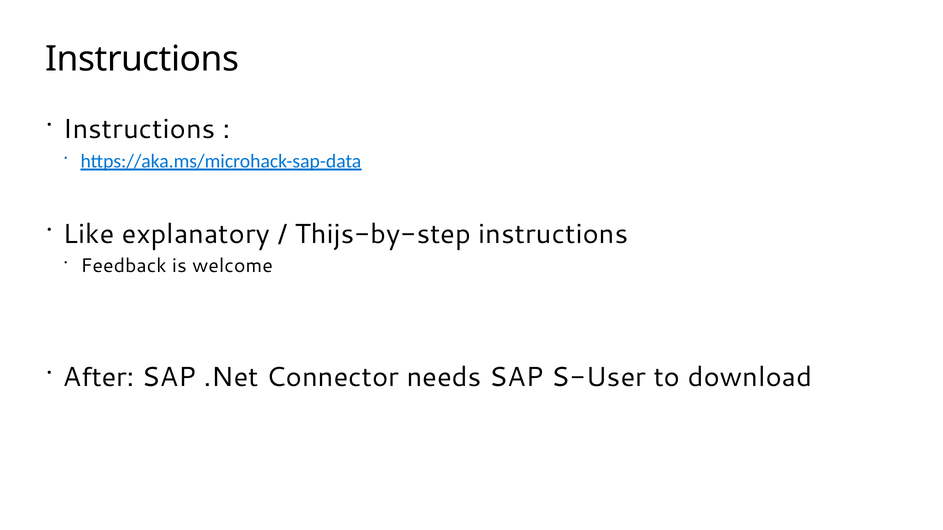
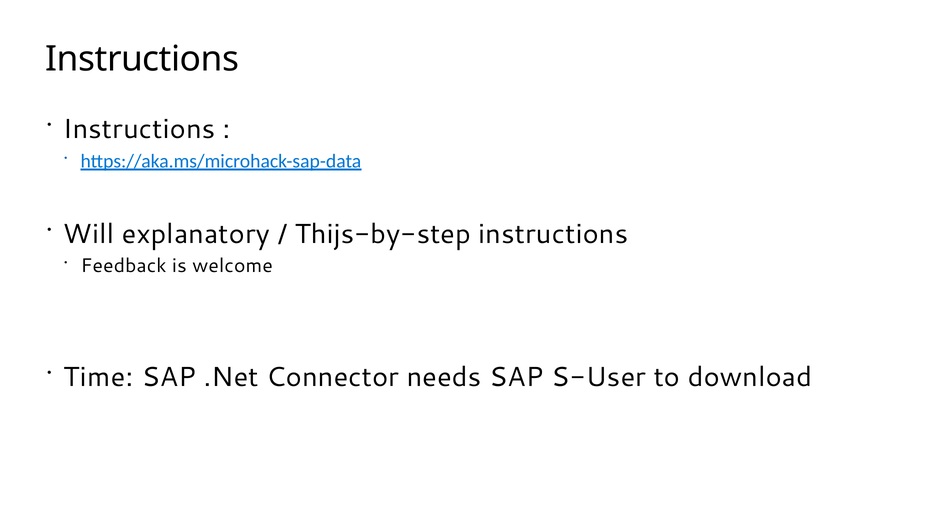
Like: Like -> Will
After: After -> Time
